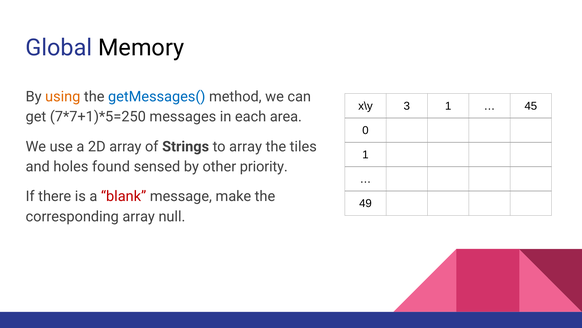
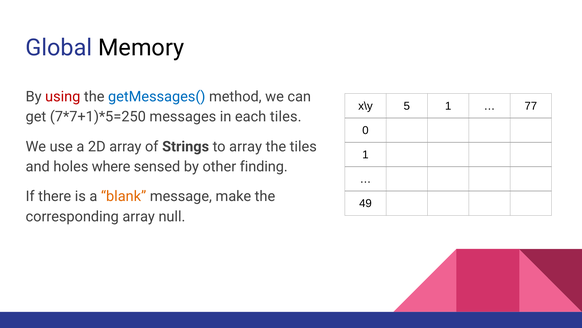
using colour: orange -> red
3: 3 -> 5
45: 45 -> 77
each area: area -> tiles
found: found -> where
priority: priority -> finding
blank colour: red -> orange
